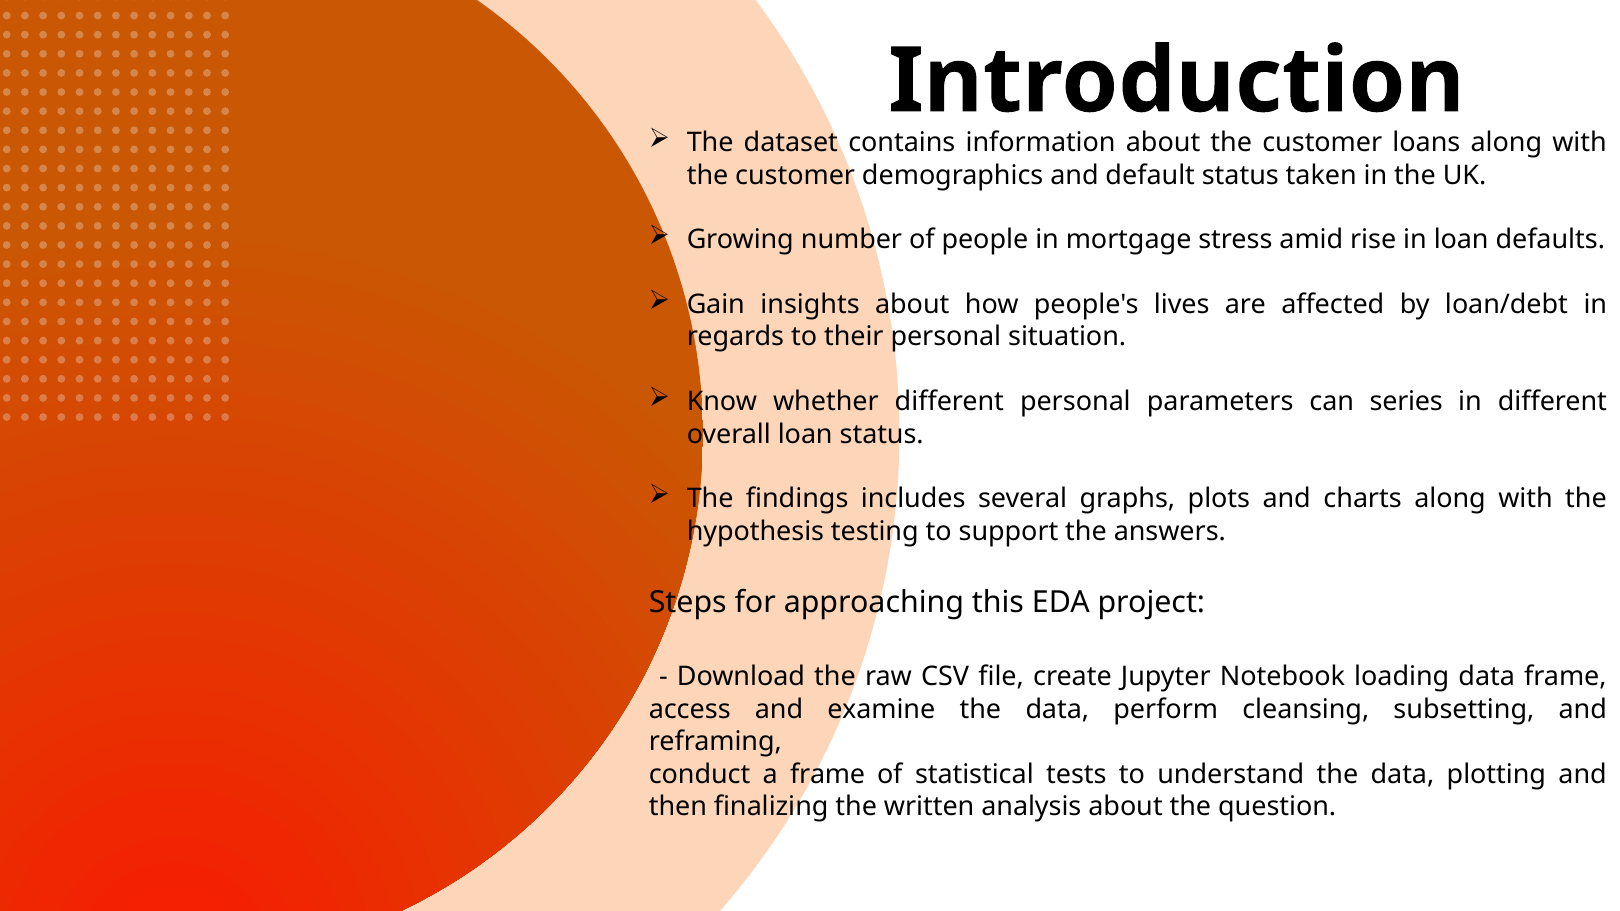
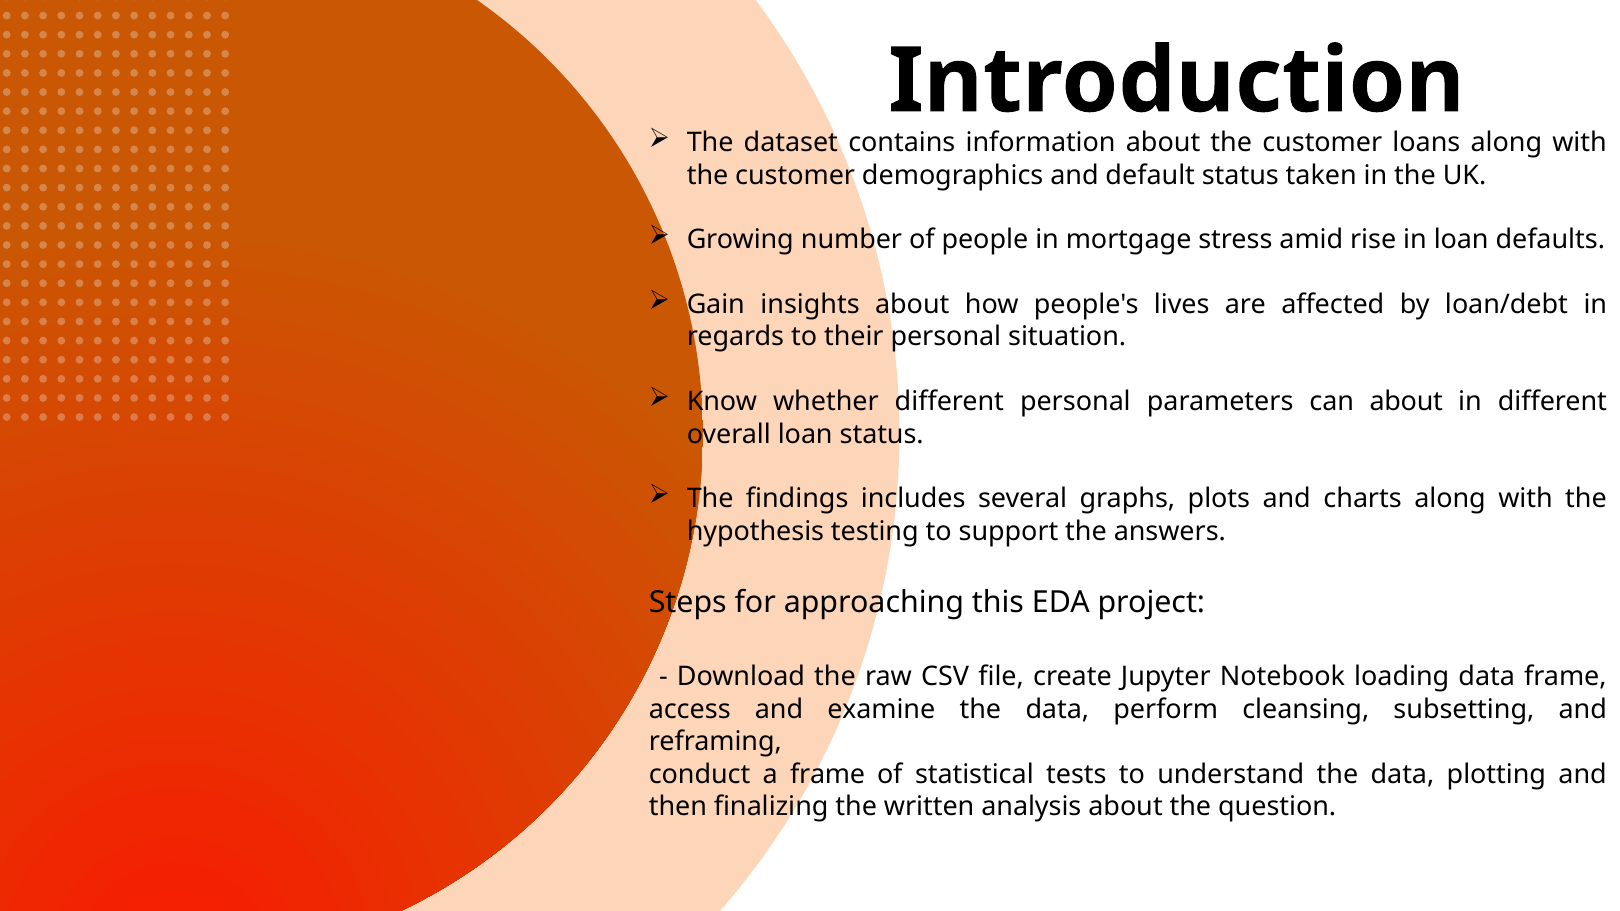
can series: series -> about
